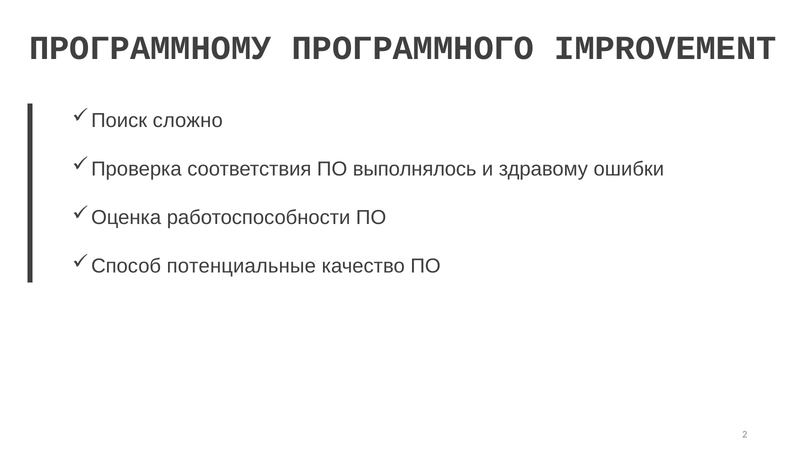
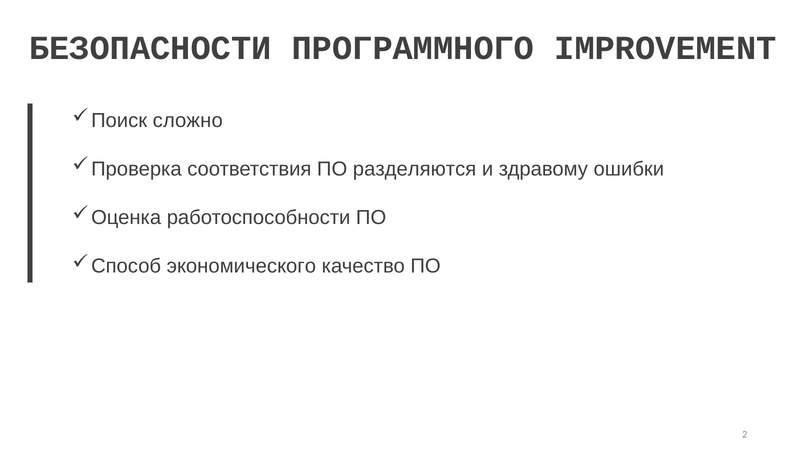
ПРОГРАММНОМУ: ПРОГРАММНОМУ -> БЕЗОПАСНОСТИ
выполнялось: выполнялось -> разделяются
потенциальные: потенциальные -> экономического
